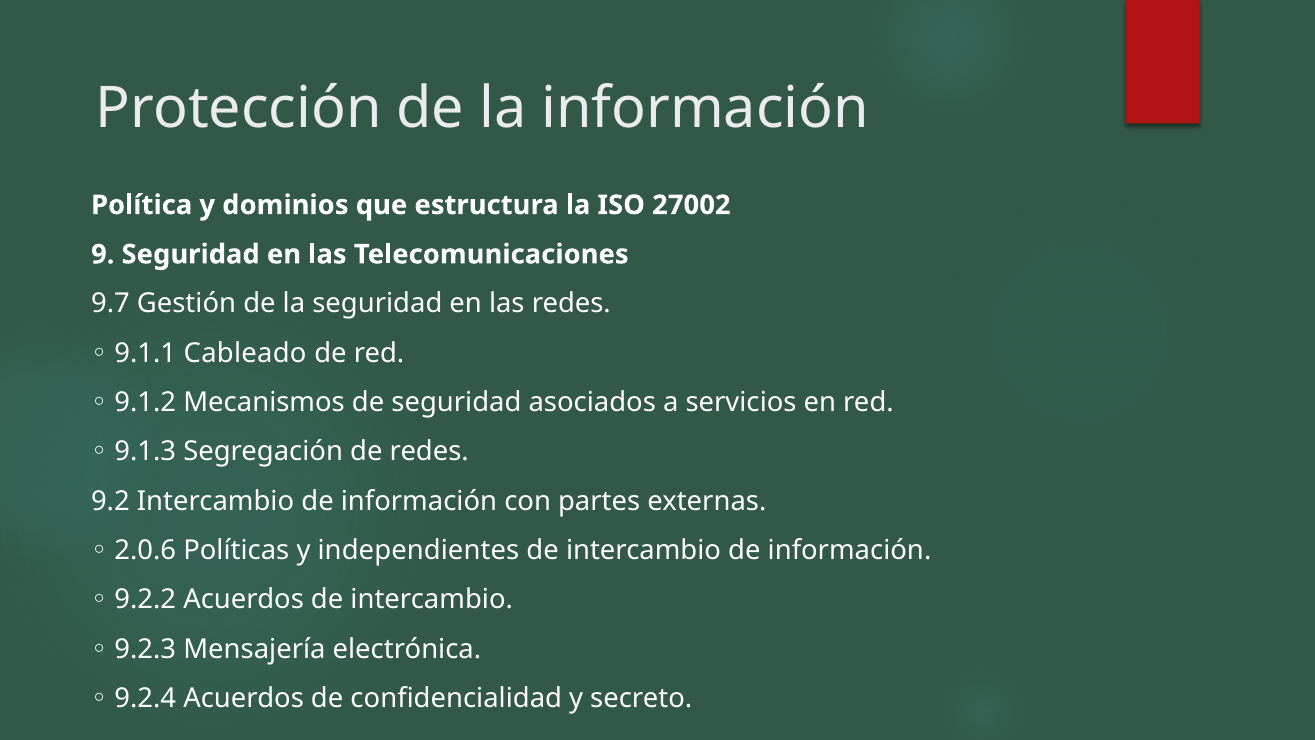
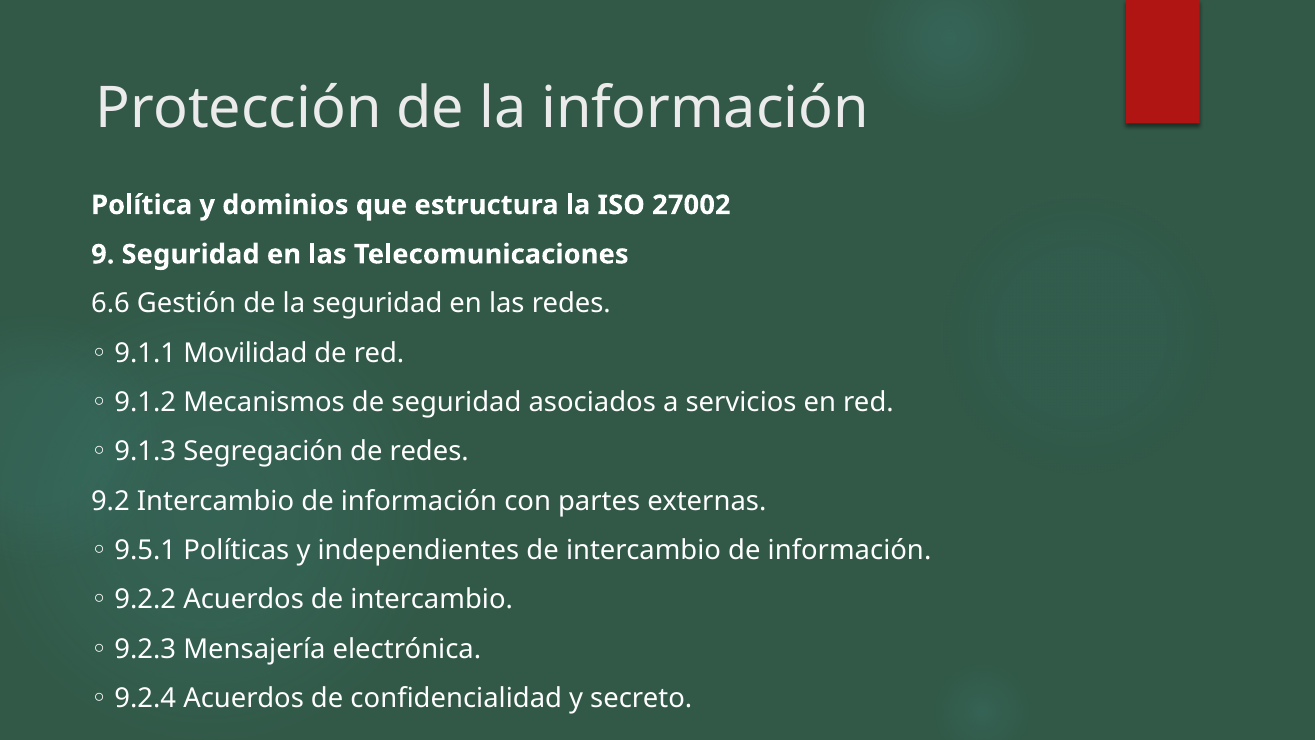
9.7: 9.7 -> 6.6
Cableado: Cableado -> Movilidad
2.0.6: 2.0.6 -> 9.5.1
